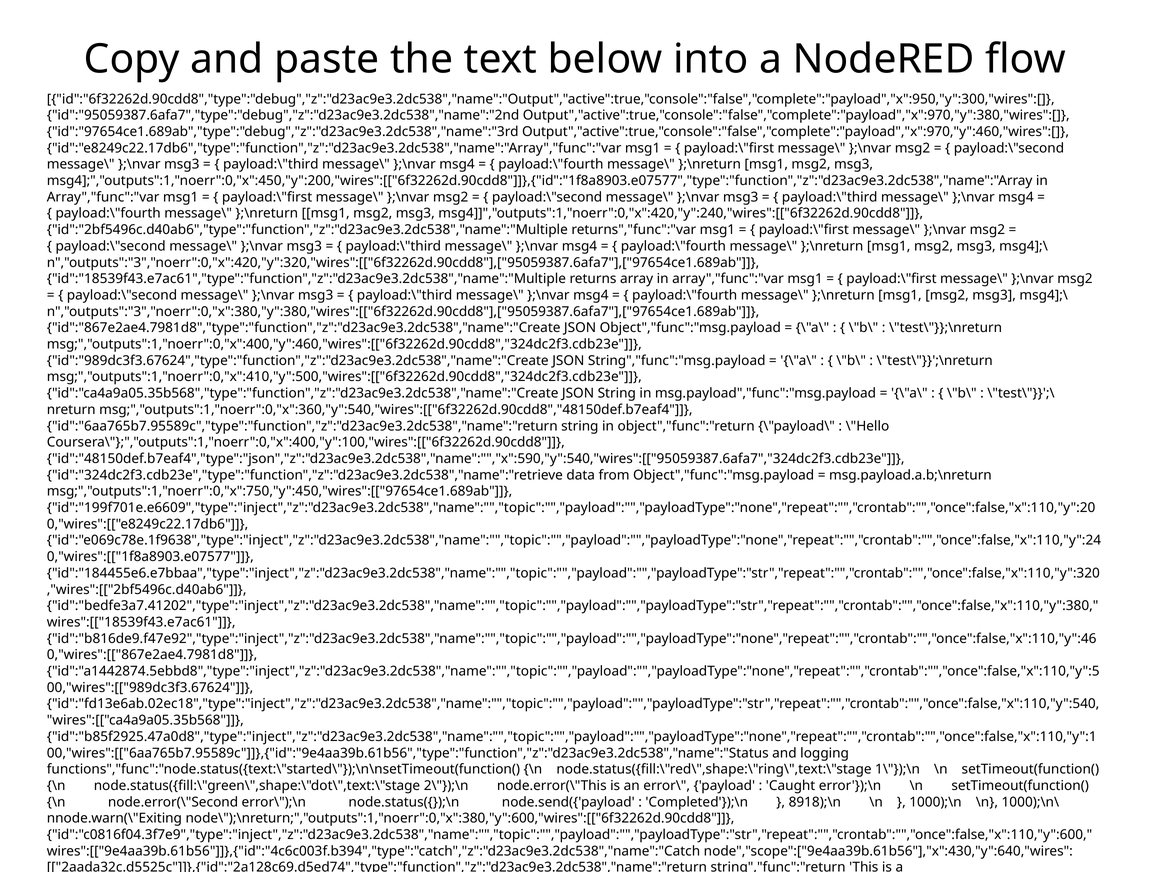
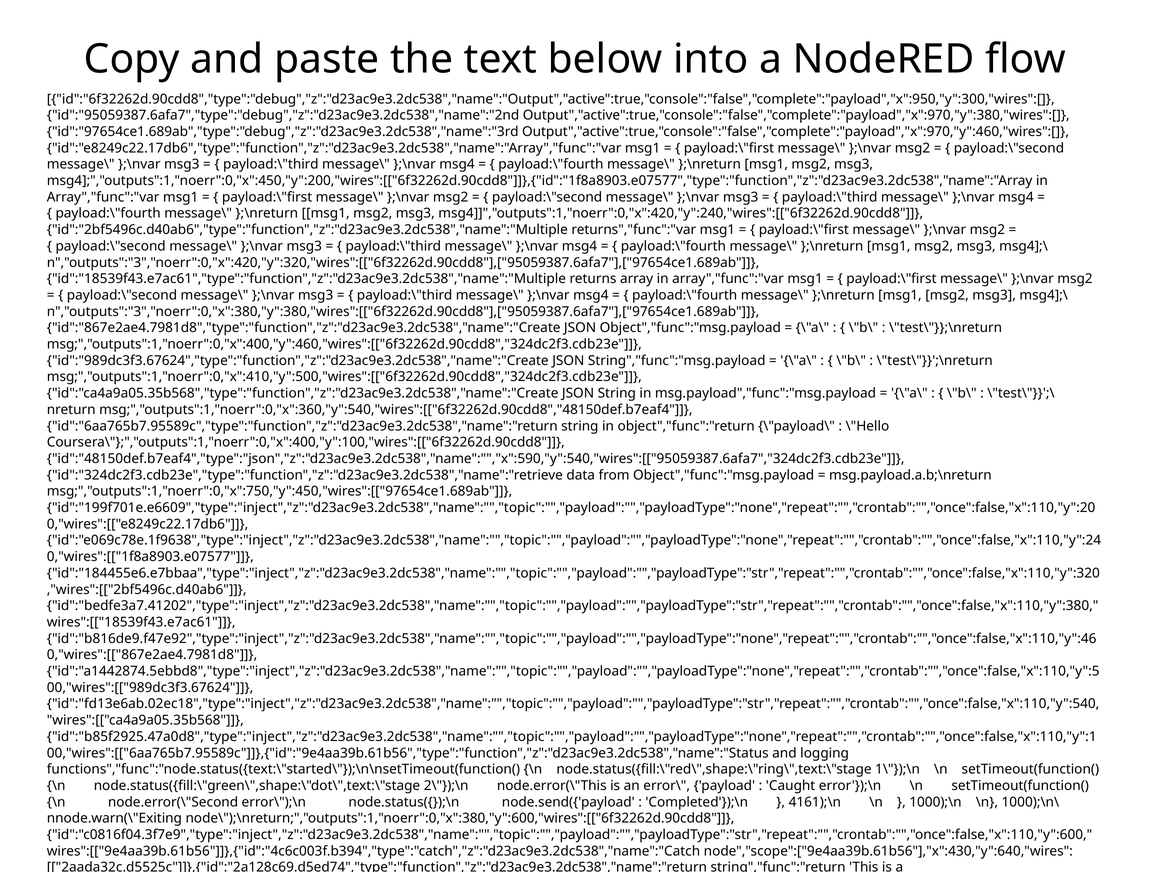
8918);\n: 8918);\n -> 4161);\n
